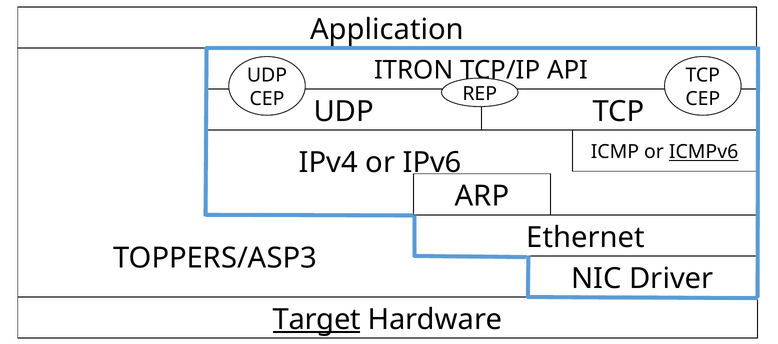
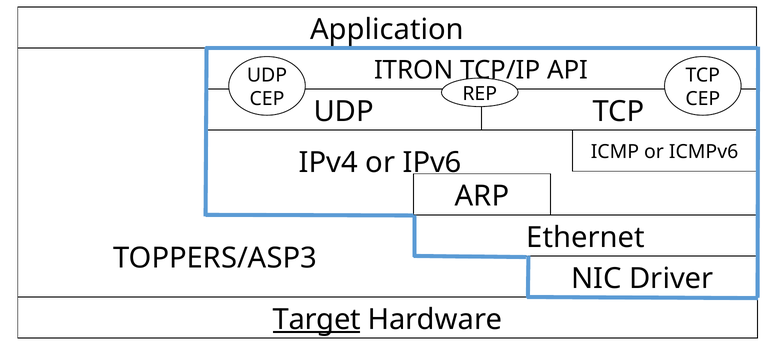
ICMPv6 underline: present -> none
